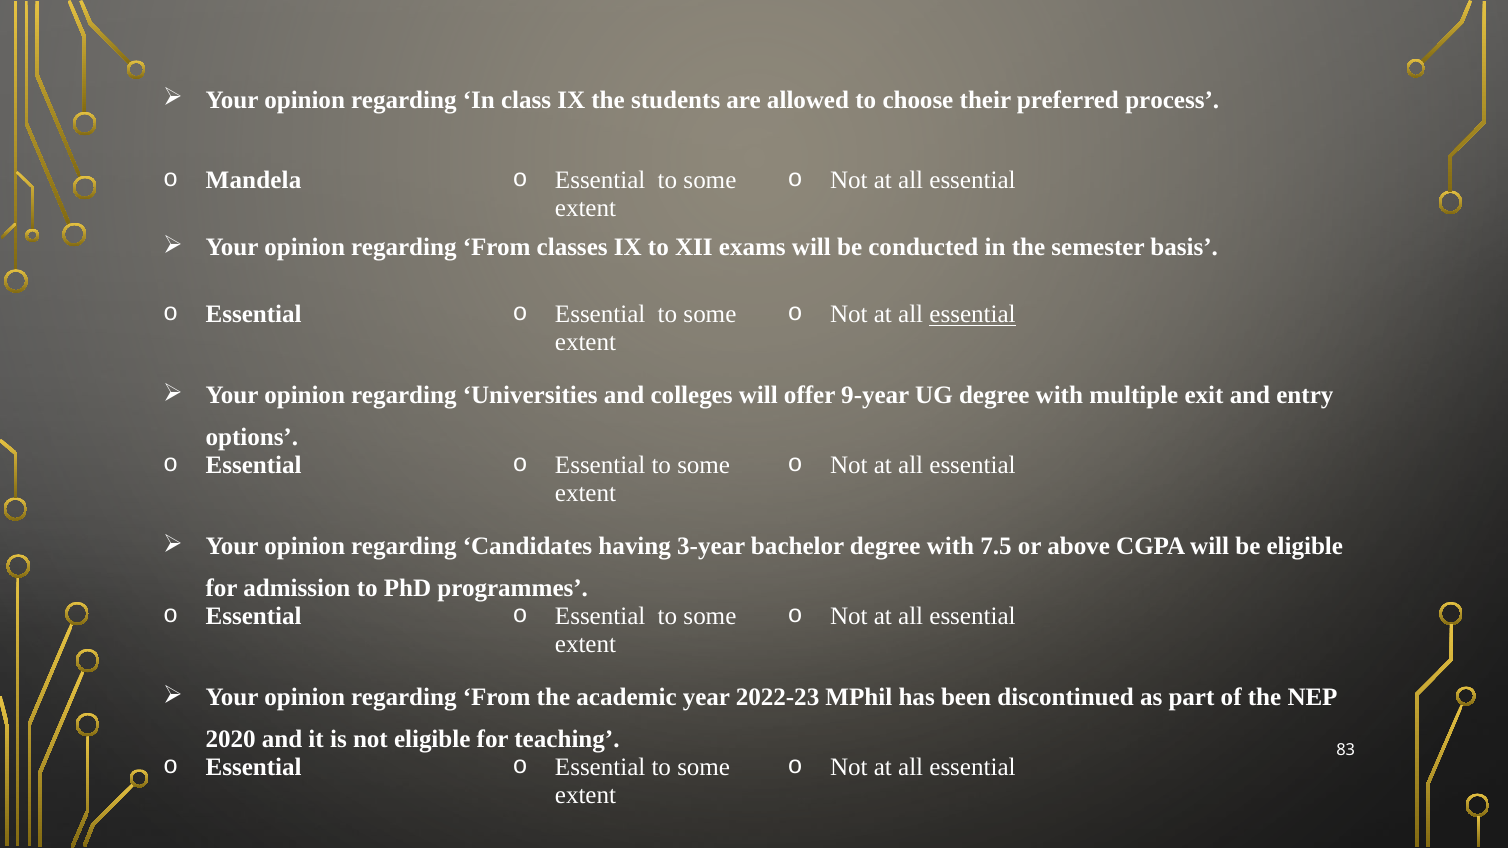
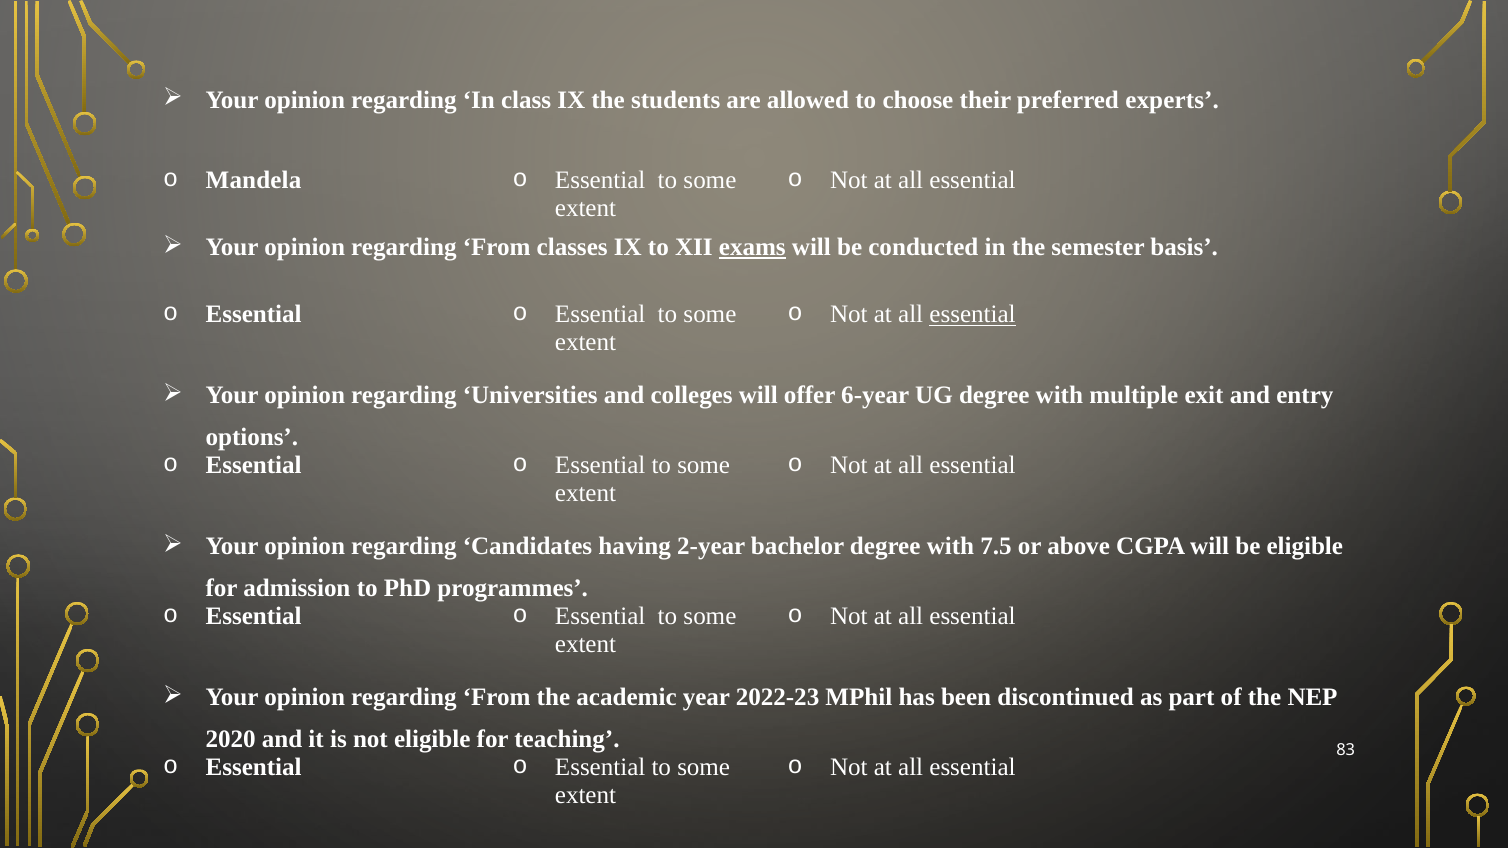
process: process -> experts
exams underline: none -> present
9-year: 9-year -> 6-year
3-year: 3-year -> 2-year
